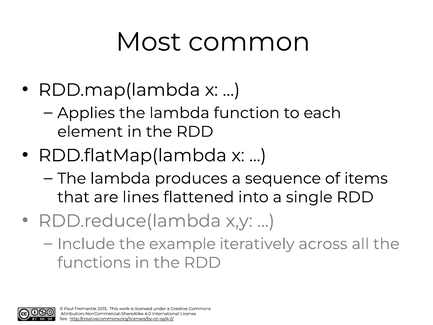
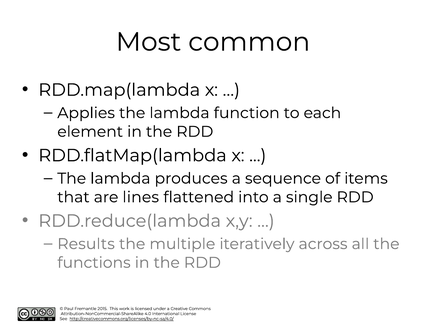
Include: Include -> Results
example: example -> multiple
